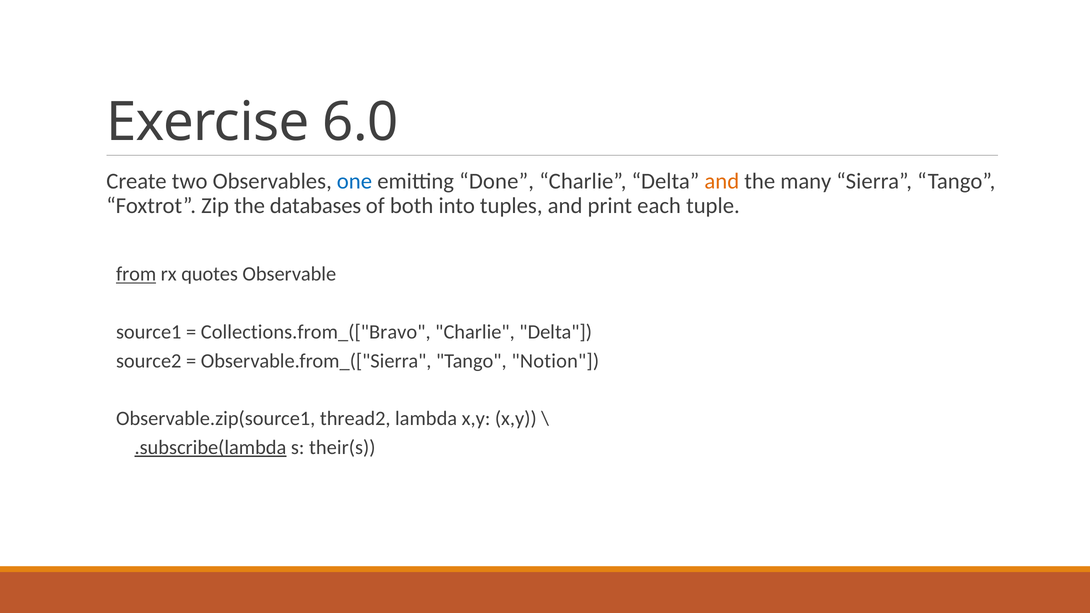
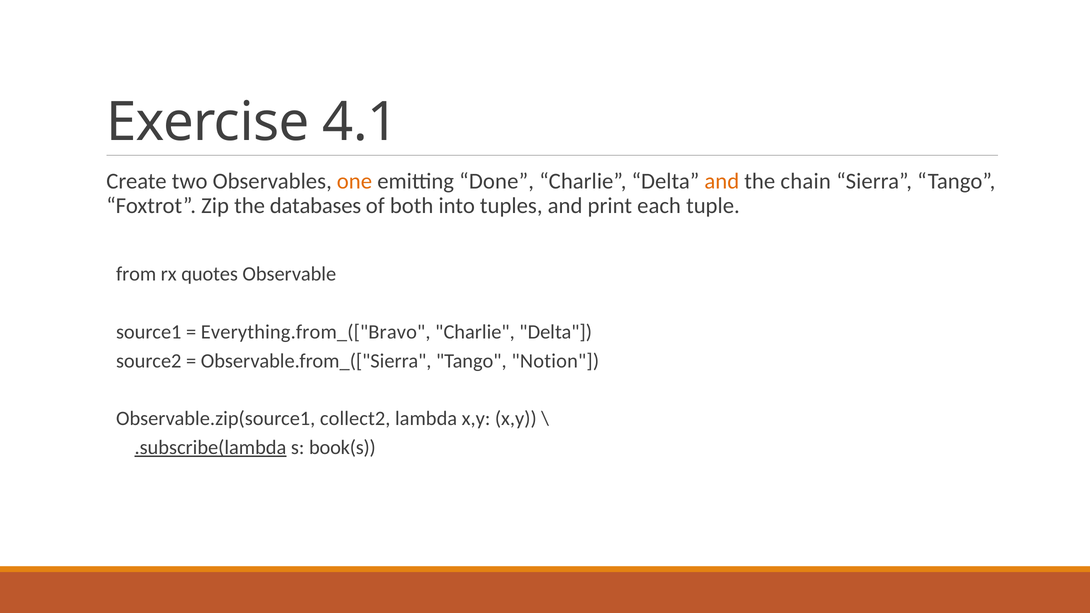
6.0: 6.0 -> 4.1
one colour: blue -> orange
many: many -> chain
from underline: present -> none
Collections.from_(["Bravo: Collections.from_(["Bravo -> Everything.from_(["Bravo
thread2: thread2 -> collect2
their(s: their(s -> book(s
